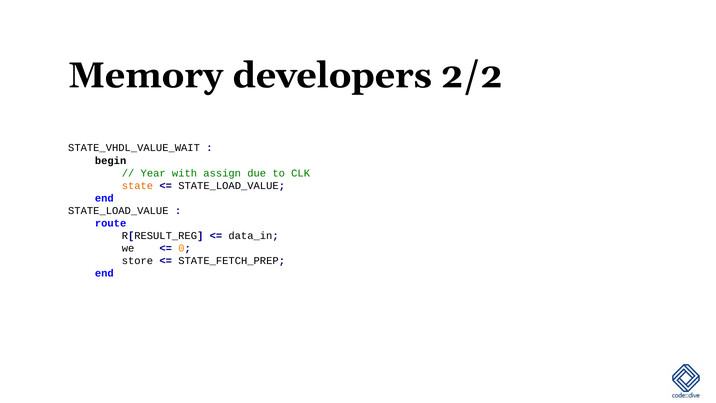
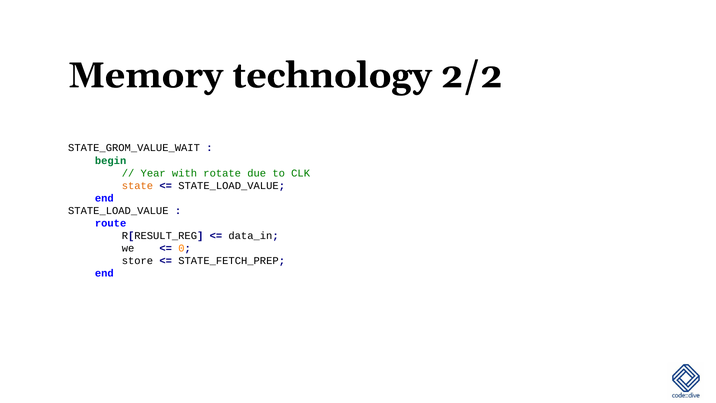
developers: developers -> technology
STATE_VHDL_VALUE_WAIT: STATE_VHDL_VALUE_WAIT -> STATE_GROM_VALUE_WAIT
begin colour: black -> green
assign: assign -> rotate
